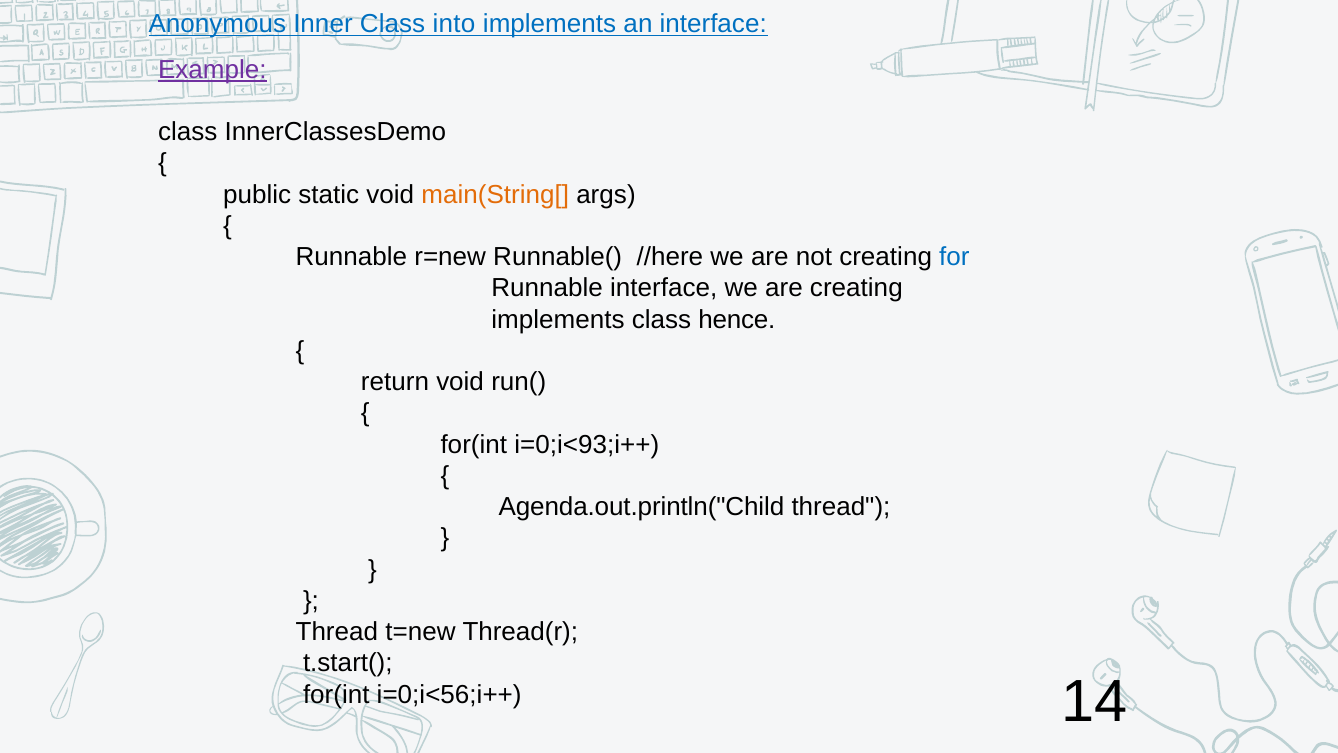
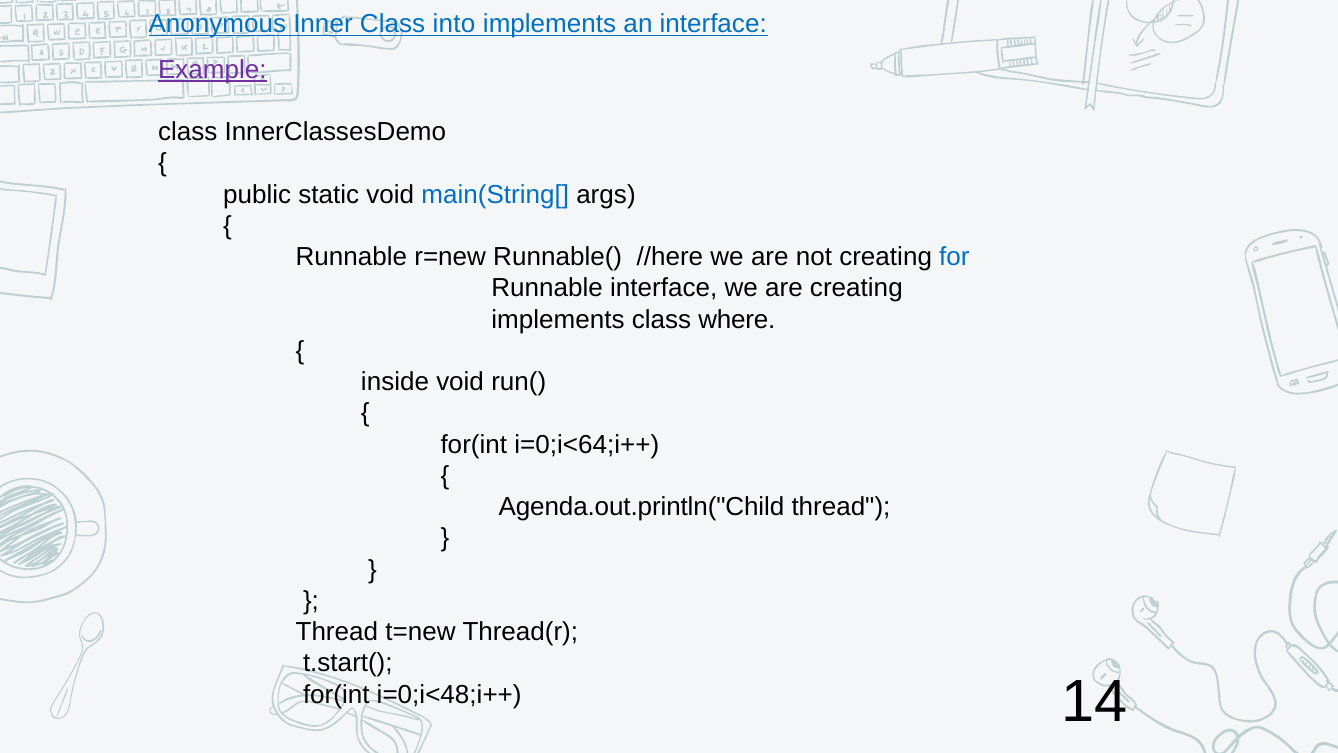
main(String[ colour: orange -> blue
hence: hence -> where
return: return -> inside
i=0;i<93;i++: i=0;i<93;i++ -> i=0;i<64;i++
i=0;i<56;i++: i=0;i<56;i++ -> i=0;i<48;i++
